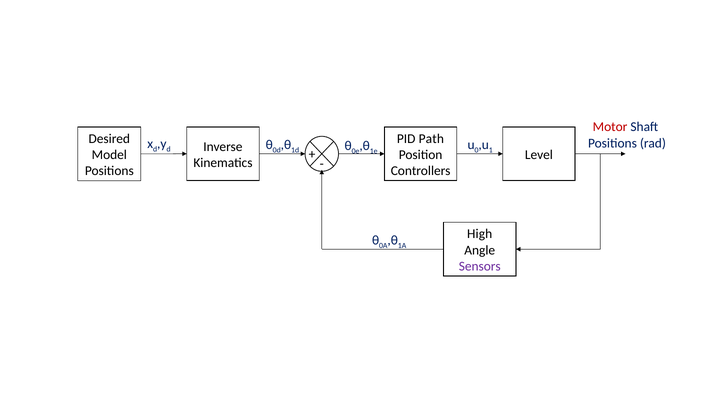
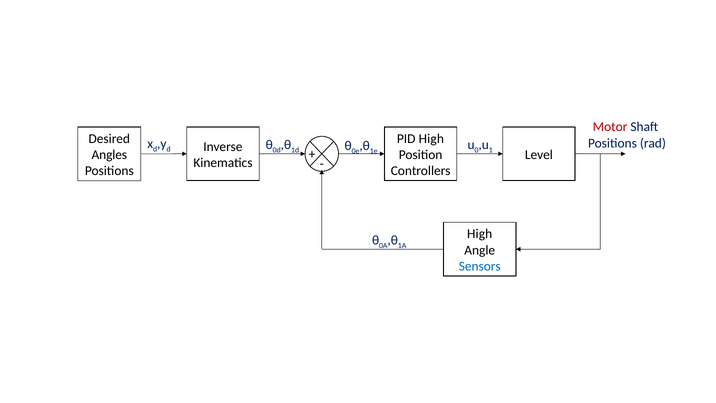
PID Path: Path -> High
Model: Model -> Angles
Sensors colour: purple -> blue
